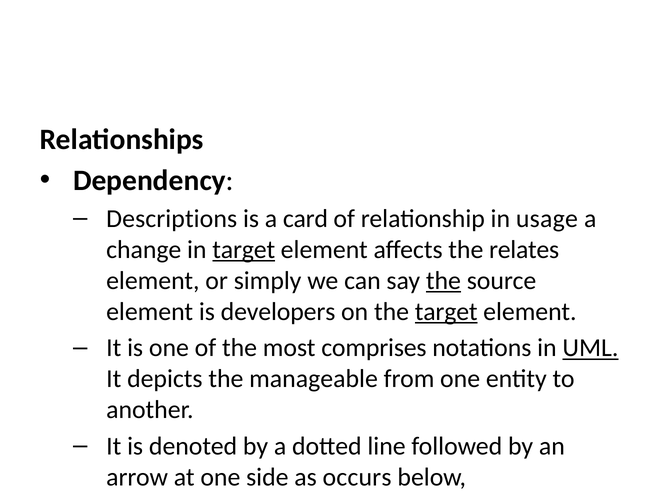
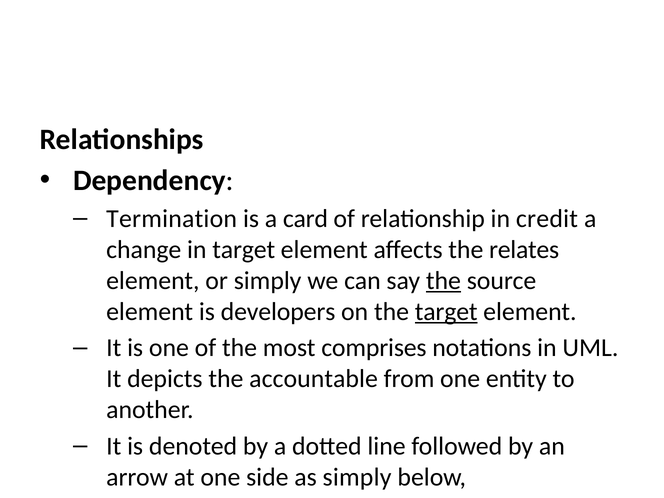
Descriptions: Descriptions -> Termination
usage: usage -> credit
target at (244, 250) underline: present -> none
UML underline: present -> none
manageable: manageable -> accountable
as occurs: occurs -> simply
